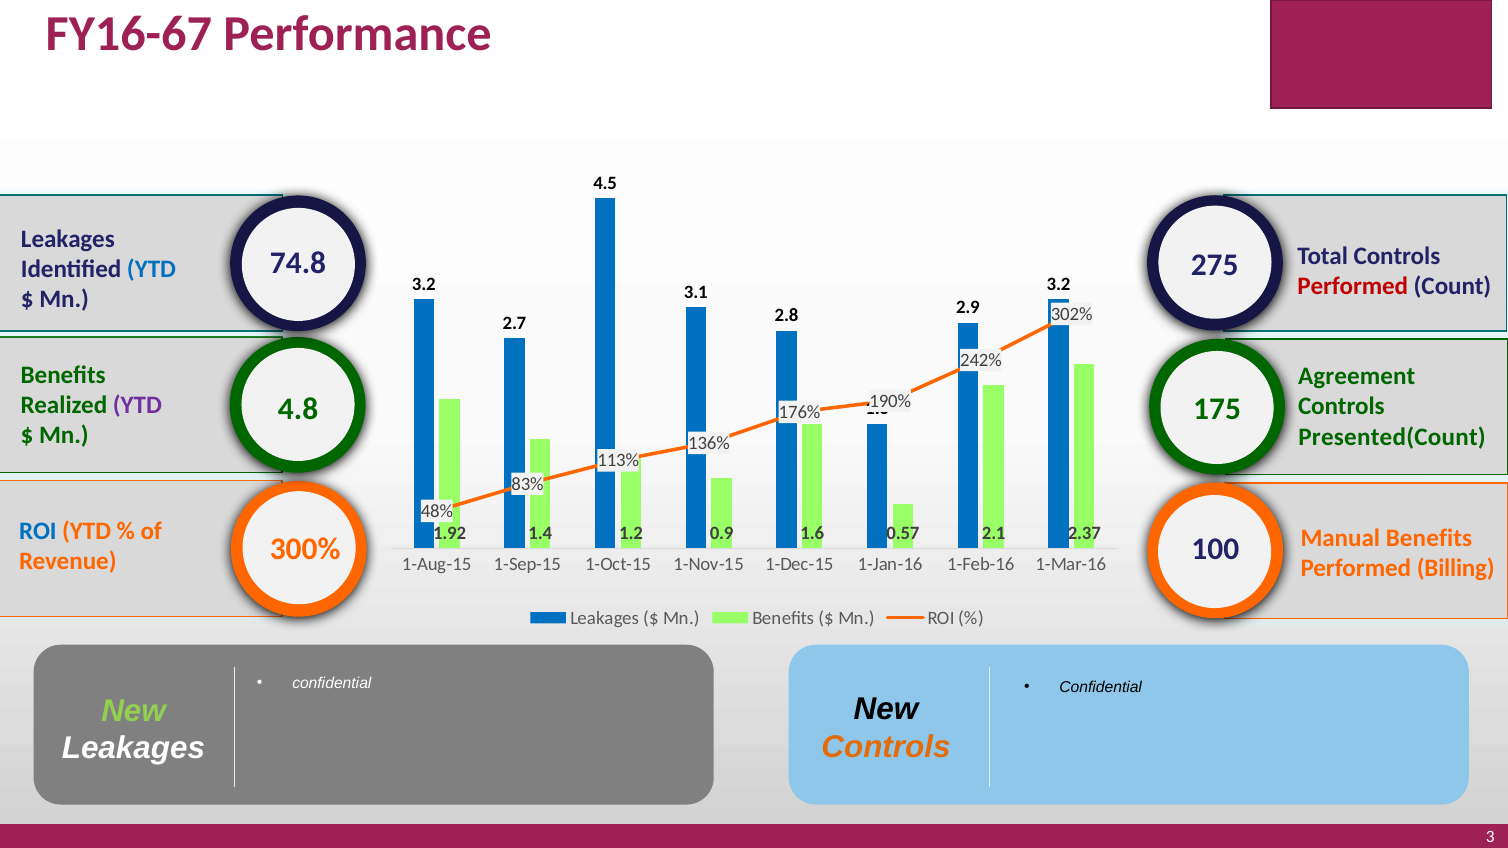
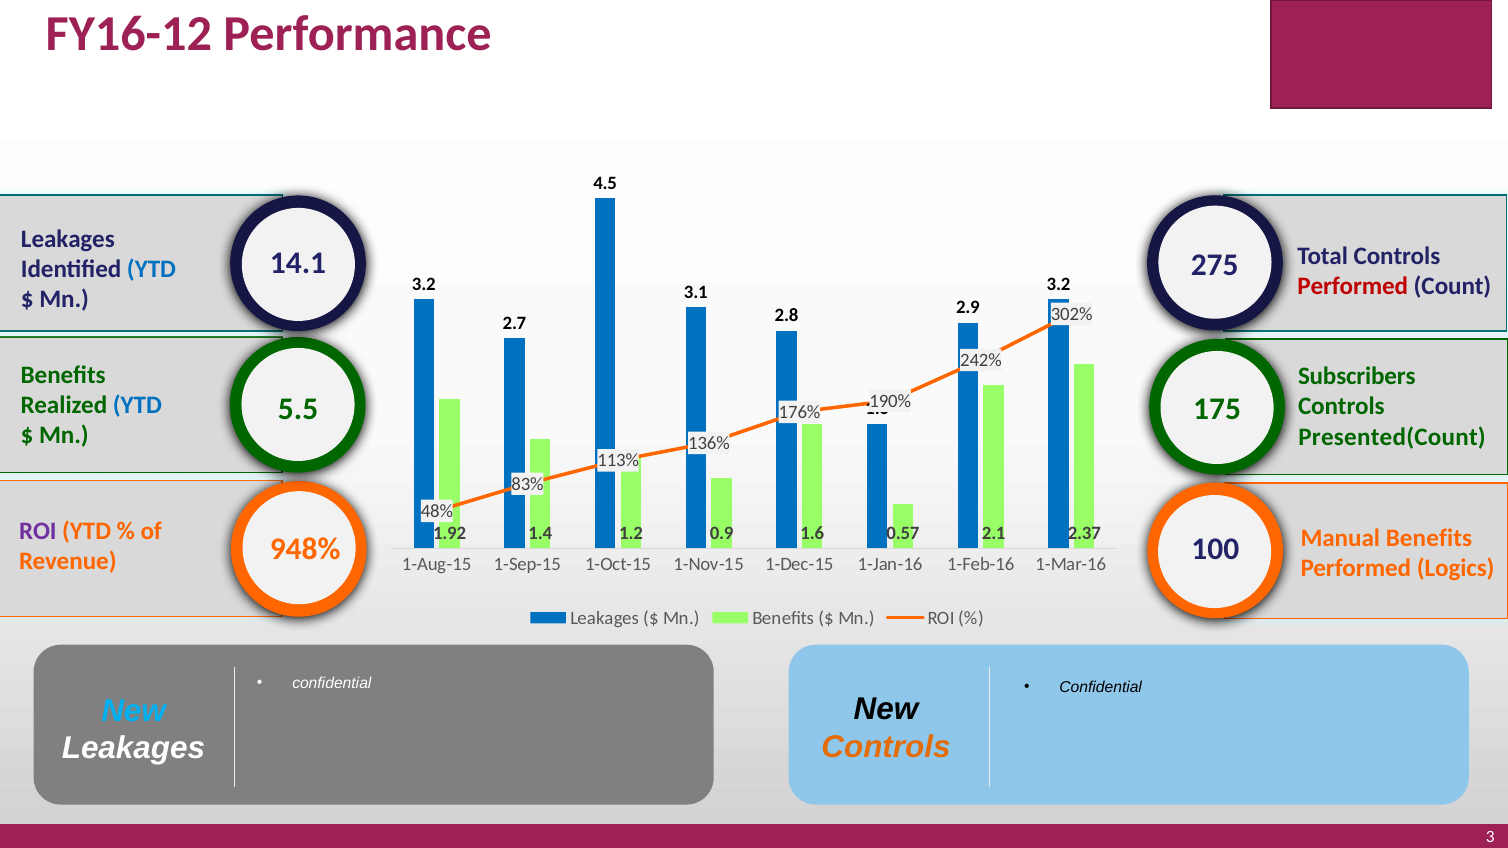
FY16-67: FY16-67 -> FY16-12
74.8: 74.8 -> 14.1
Agreement: Agreement -> Subscribers
YTD at (137, 405) colour: purple -> blue
4.8: 4.8 -> 5.5
ROI at (38, 531) colour: blue -> purple
300%: 300% -> 948%
Billing: Billing -> Logics
New at (134, 711) colour: light green -> light blue
